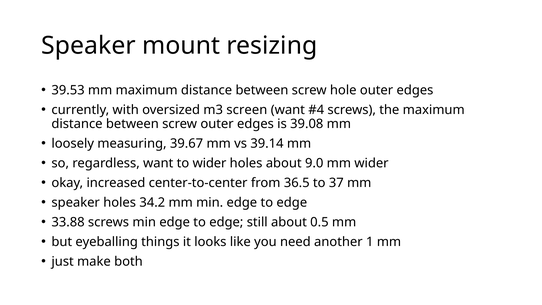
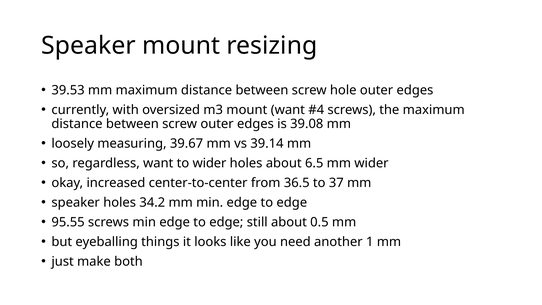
m3 screen: screen -> mount
9.0: 9.0 -> 6.5
33.88: 33.88 -> 95.55
